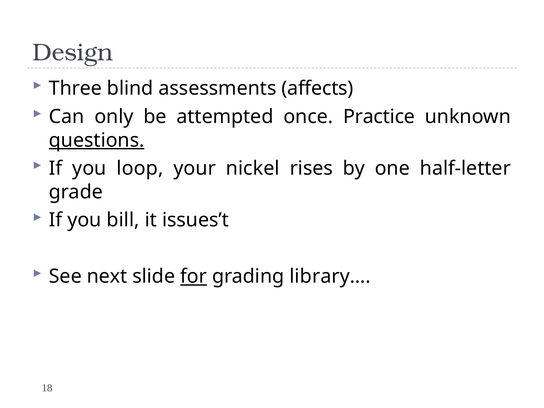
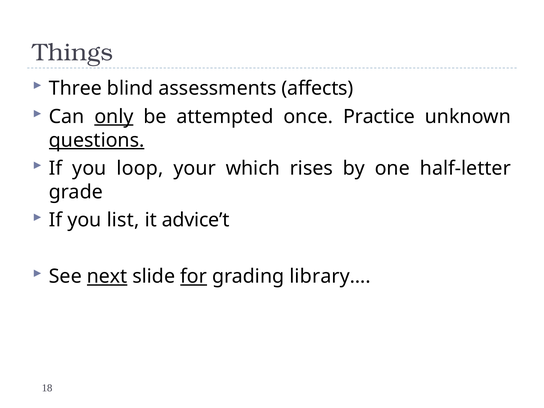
Design: Design -> Things
only underline: none -> present
nickel: nickel -> which
bill: bill -> list
issues’t: issues’t -> advice’t
next underline: none -> present
